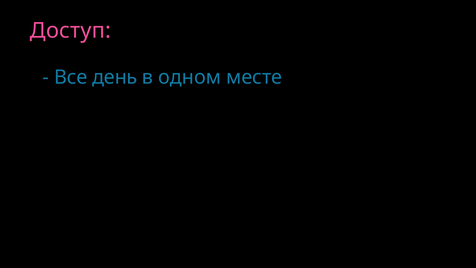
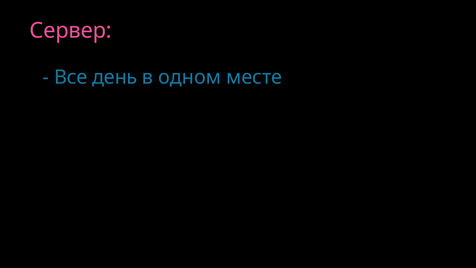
Доступ: Доступ -> Сервер
